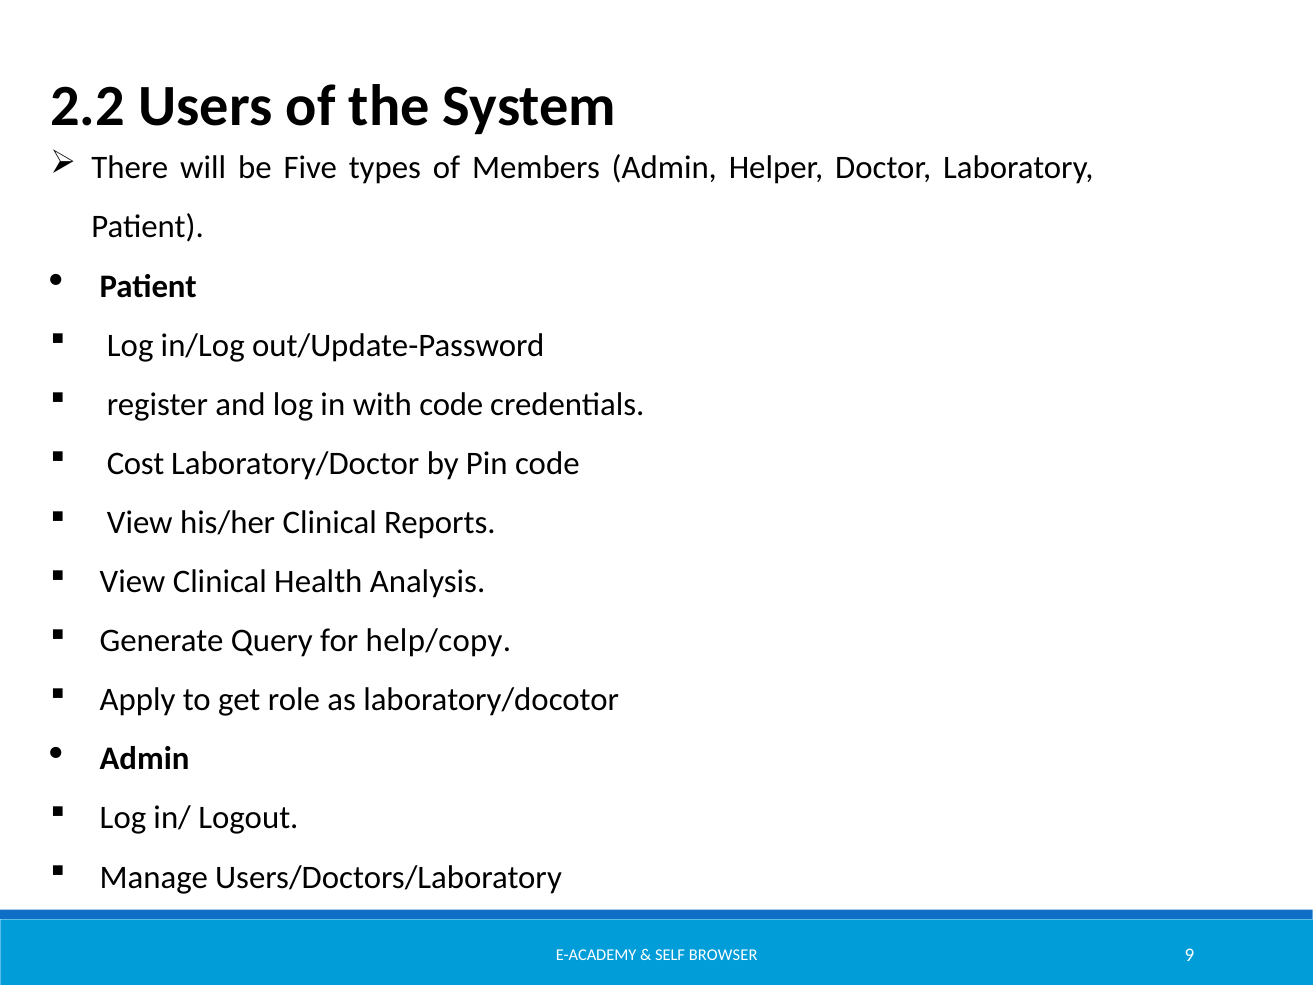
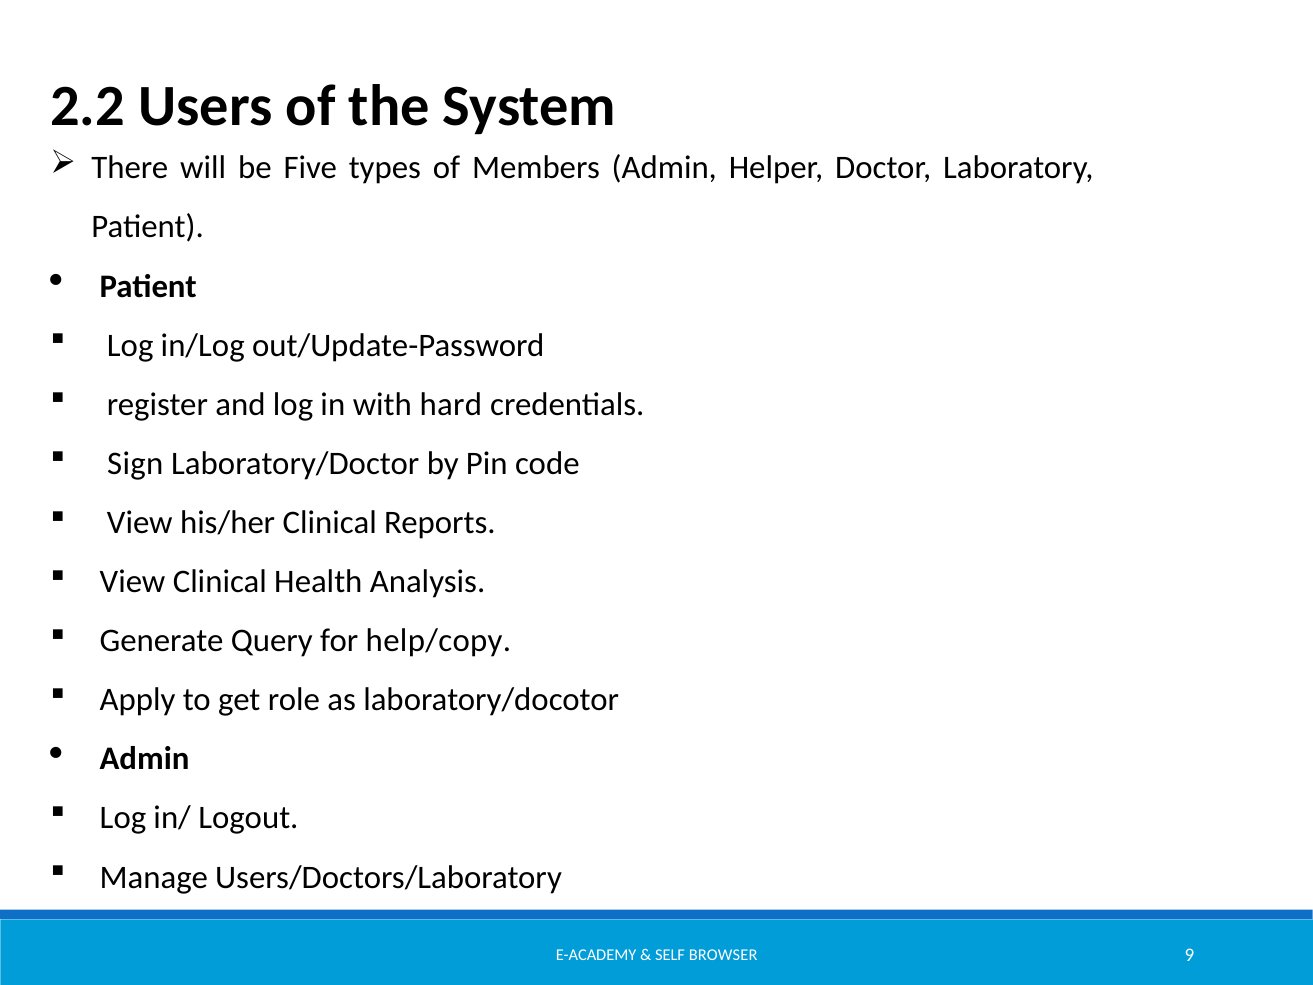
with code: code -> hard
Cost: Cost -> Sign
